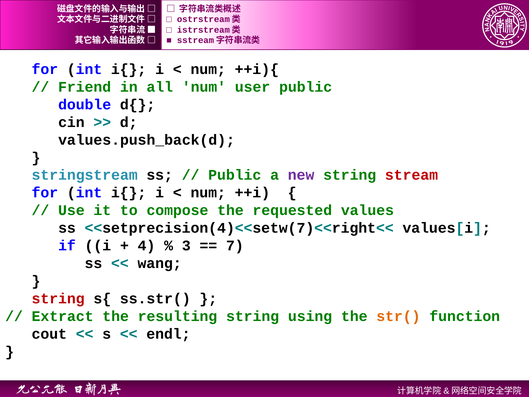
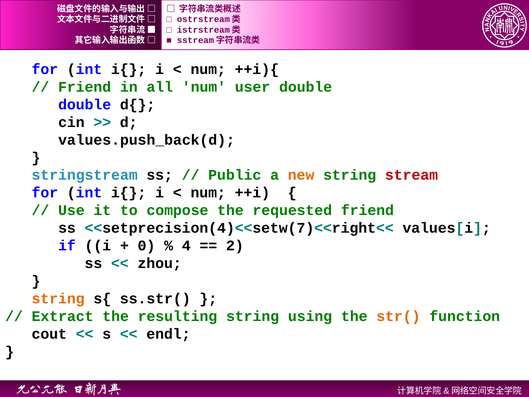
user public: public -> double
new colour: purple -> orange
requested values: values -> friend
4: 4 -> 0
3: 3 -> 4
7: 7 -> 2
wang: wang -> zhou
string at (58, 299) colour: red -> orange
